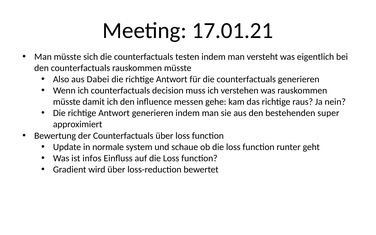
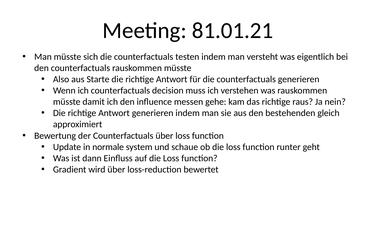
17.01.21: 17.01.21 -> 81.01.21
Dabei: Dabei -> Starte
super: super -> gleich
infos: infos -> dann
